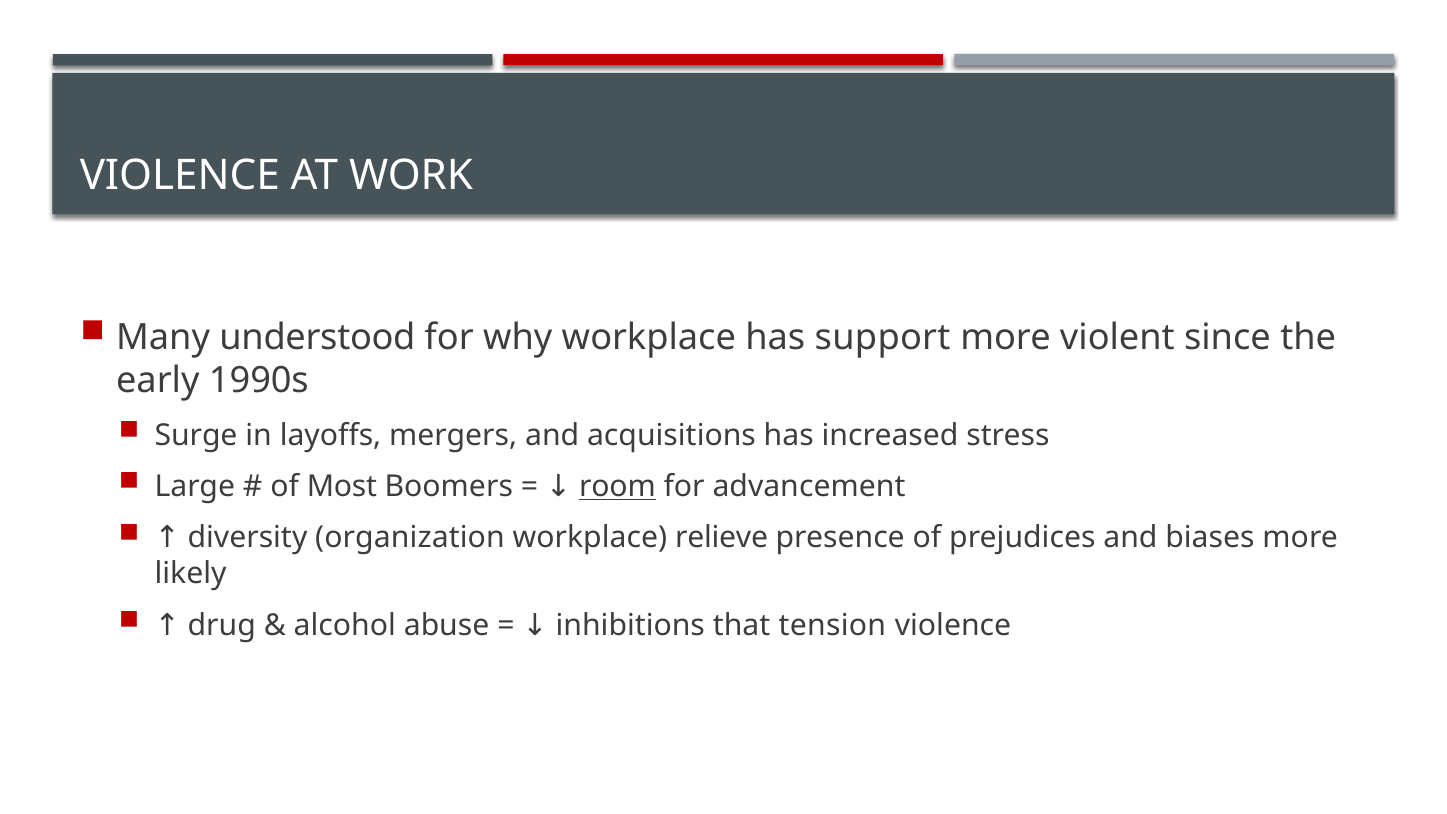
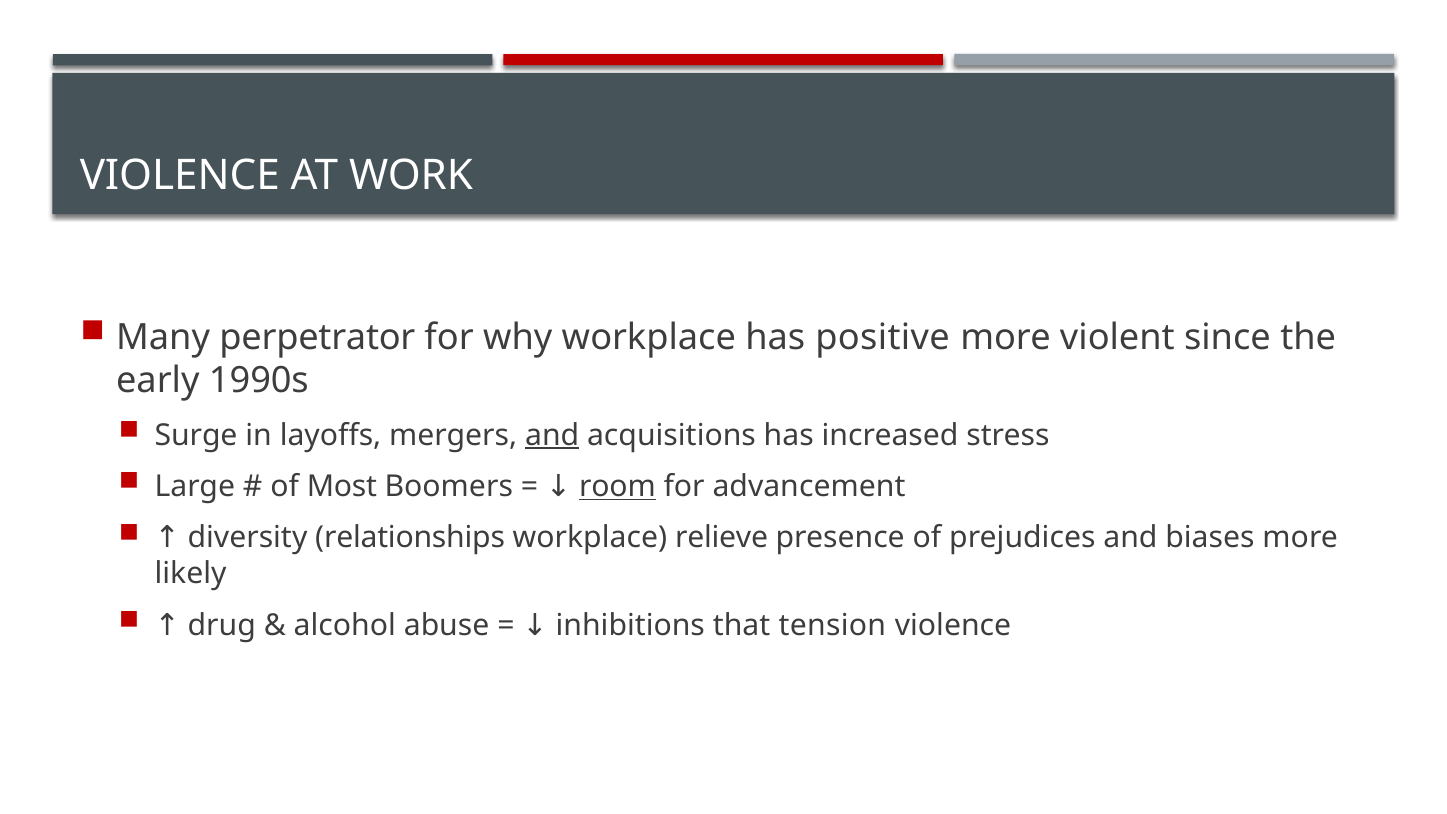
understood: understood -> perpetrator
support: support -> positive
and at (552, 435) underline: none -> present
organization: organization -> relationships
